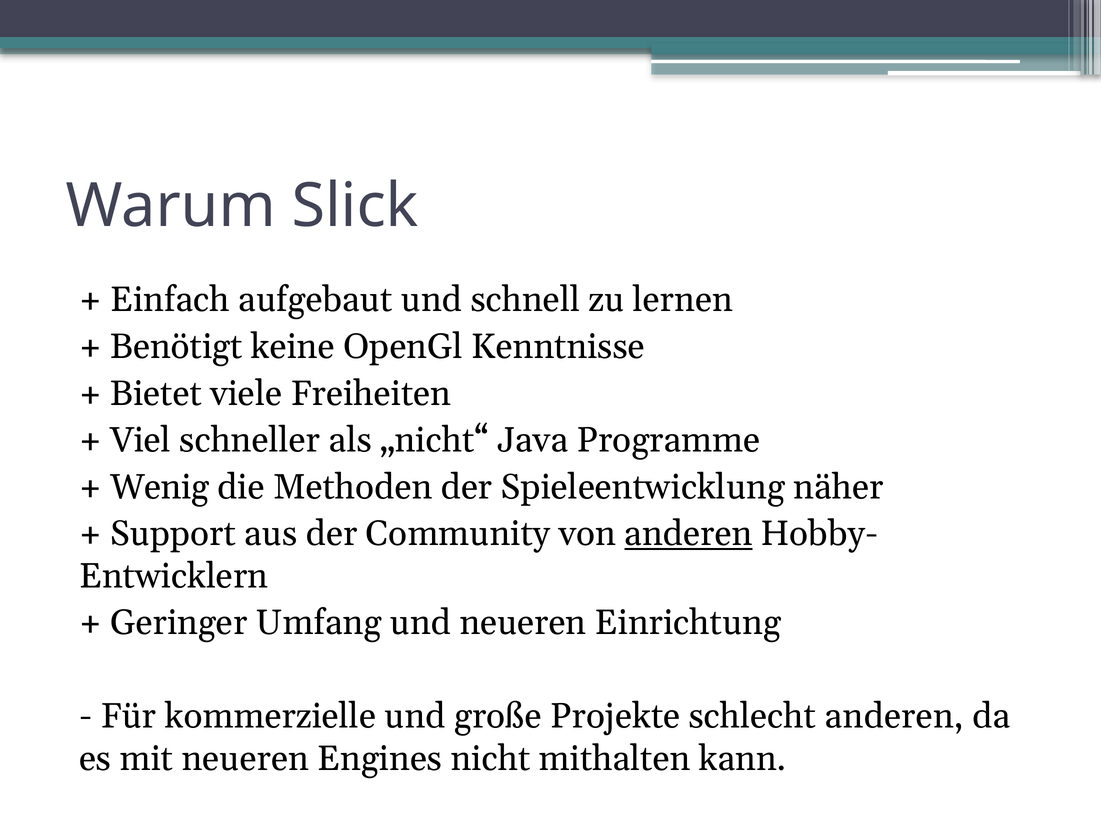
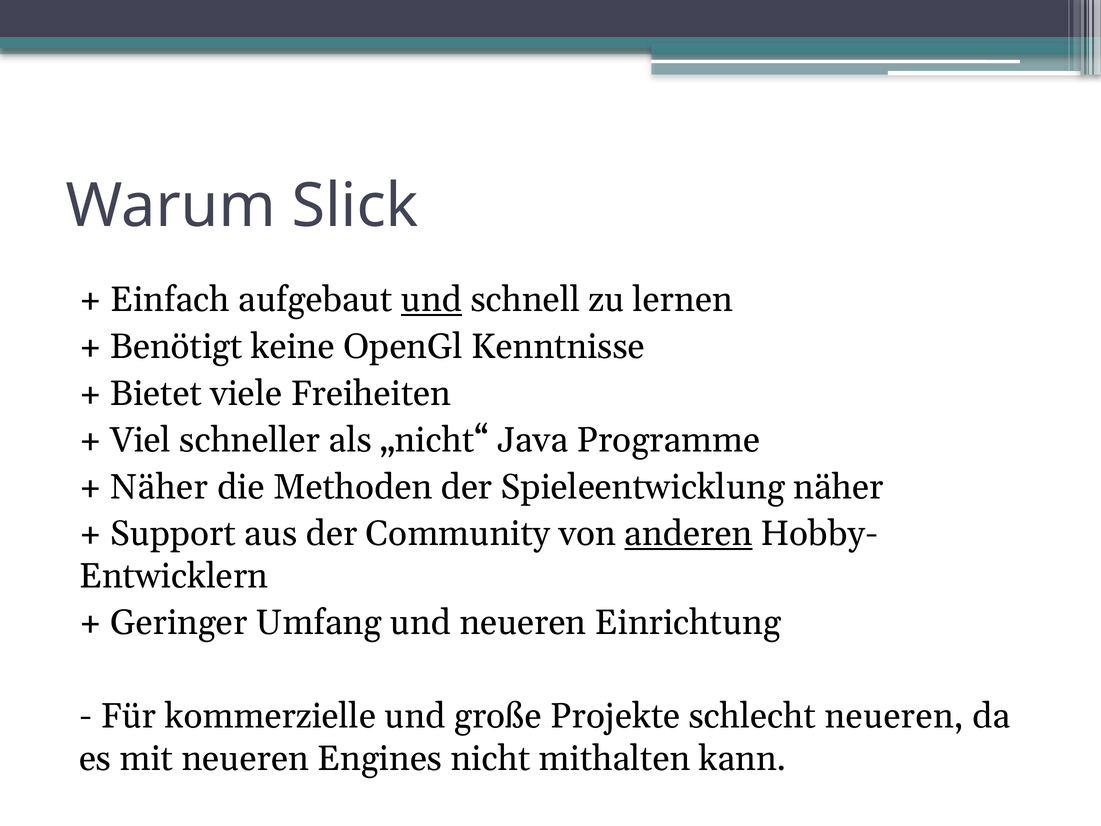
und at (431, 300) underline: none -> present
Wenig at (160, 487): Wenig -> Näher
schlecht anderen: anderen -> neueren
